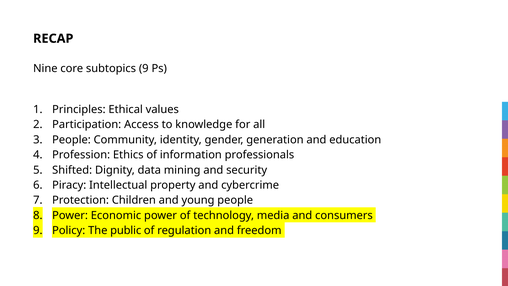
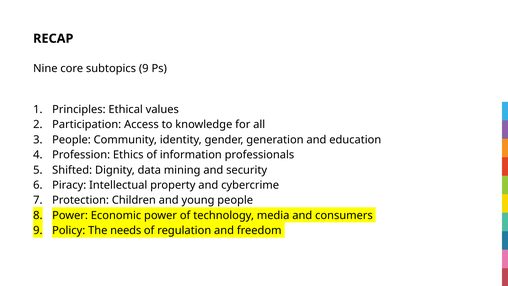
public: public -> needs
